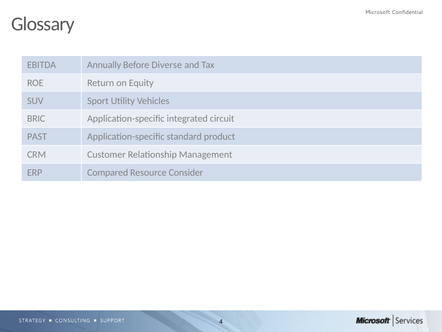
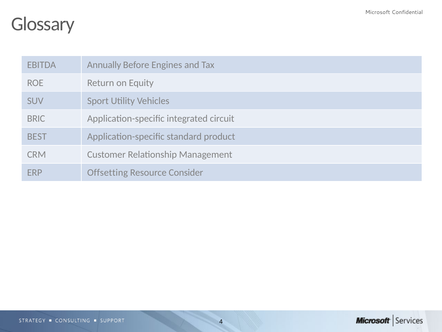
Diverse: Diverse -> Engines
PAST: PAST -> BEST
Compared: Compared -> Offsetting
